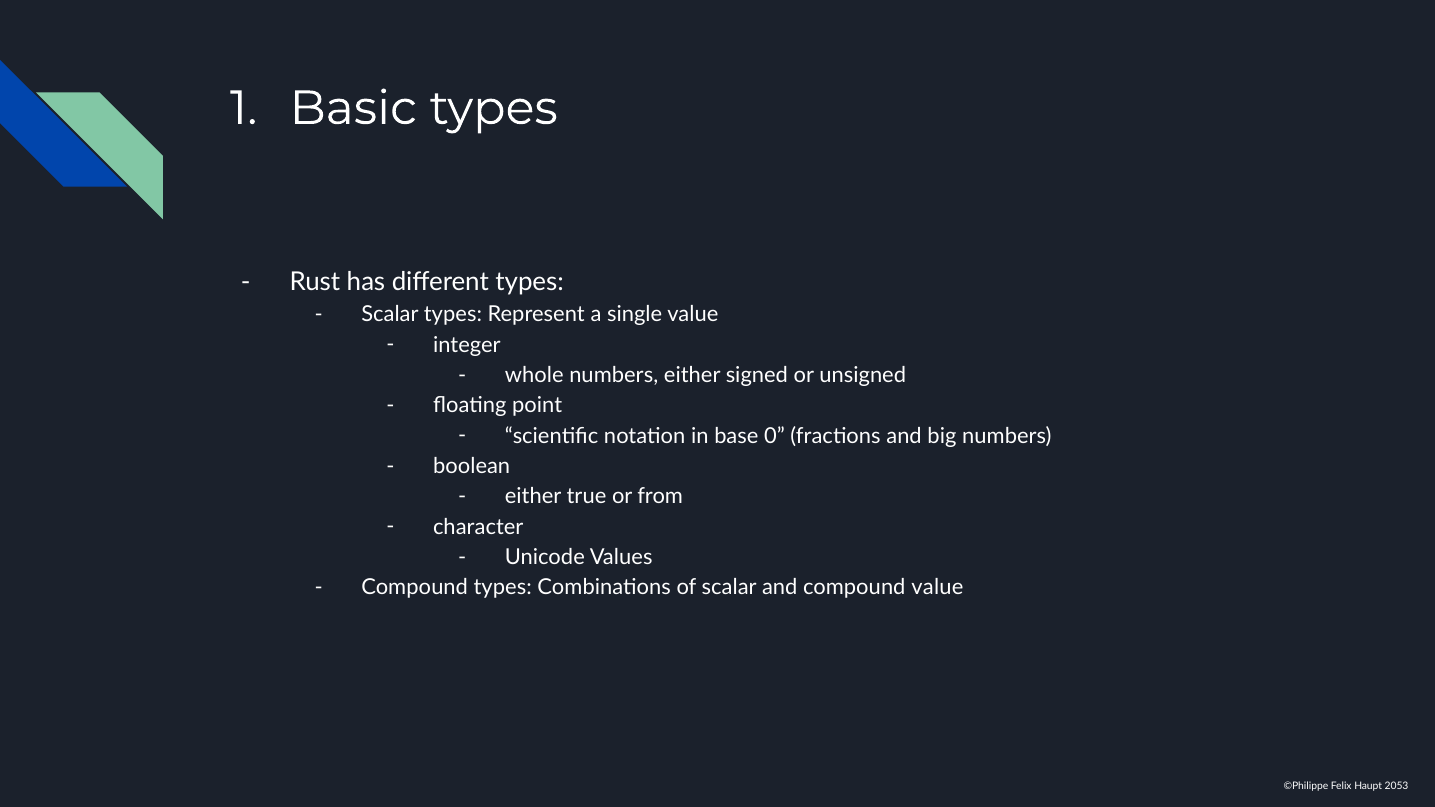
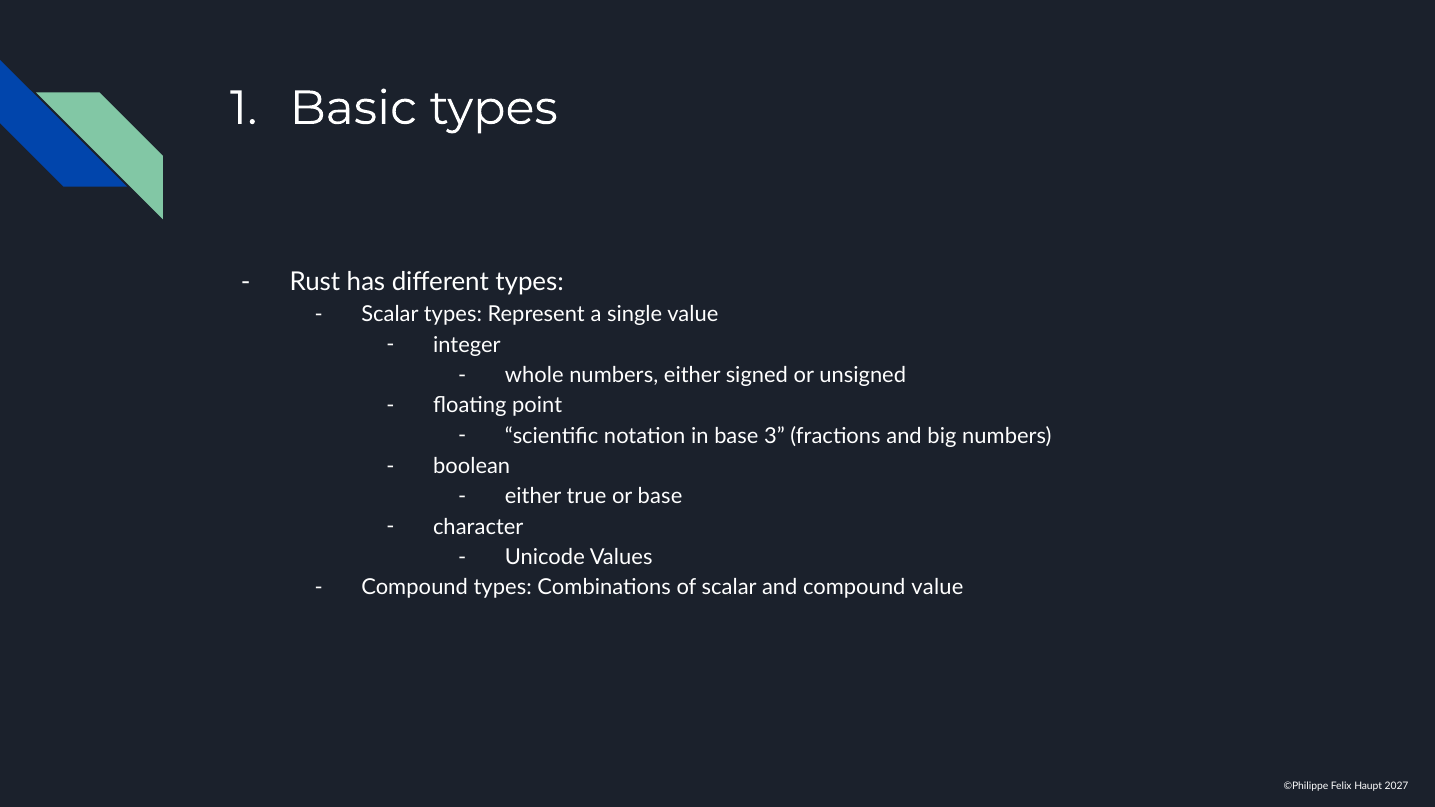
0: 0 -> 3
or from: from -> base
2053: 2053 -> 2027
